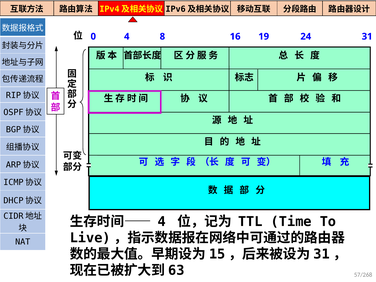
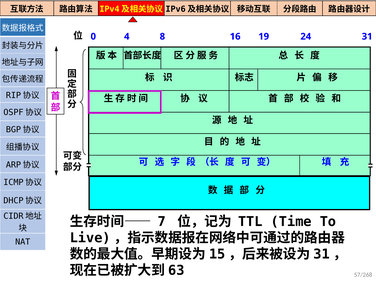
4 at (162, 222): 4 -> 7
